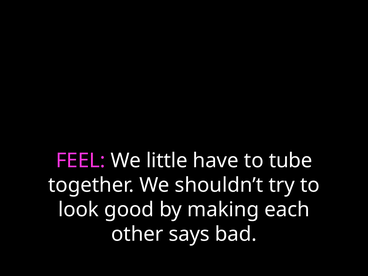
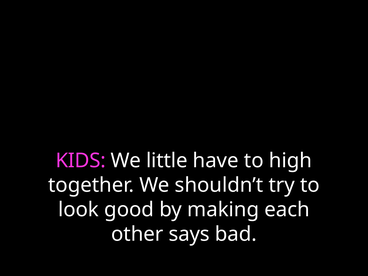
FEEL: FEEL -> KIDS
tube: tube -> high
